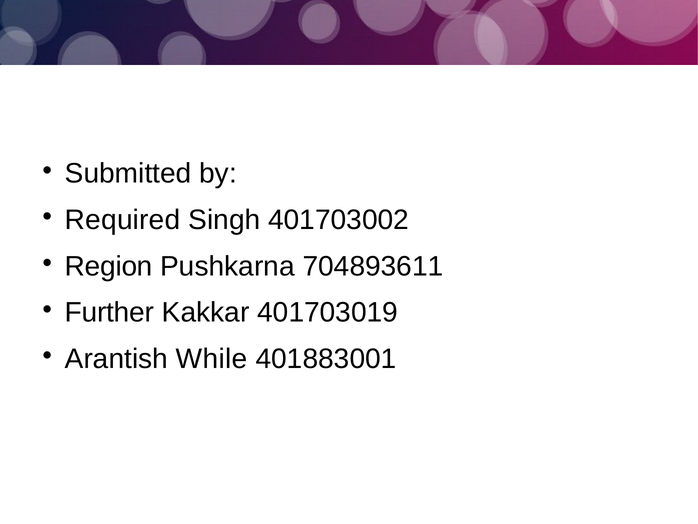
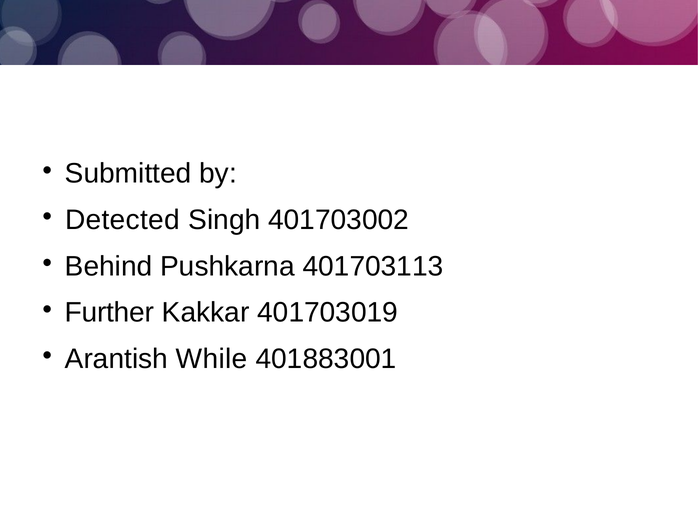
Required: Required -> Detected
Region: Region -> Behind
704893611: 704893611 -> 401703113
